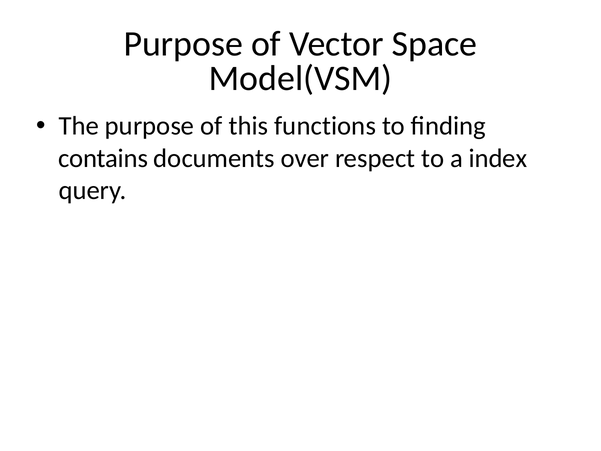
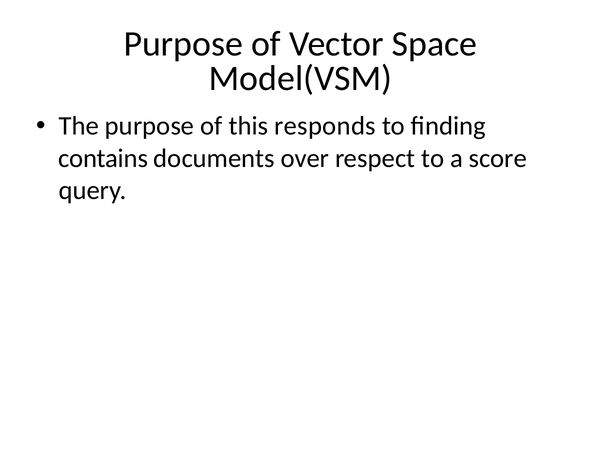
functions: functions -> responds
index: index -> score
